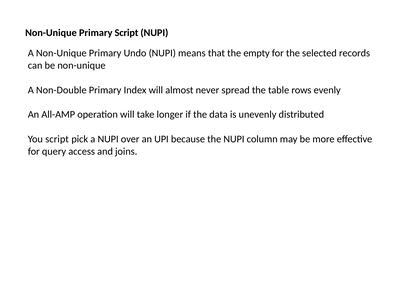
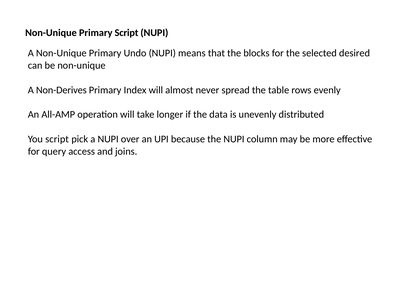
empty: empty -> blocks
records: records -> desired
Non-Double: Non-Double -> Non-Derives
